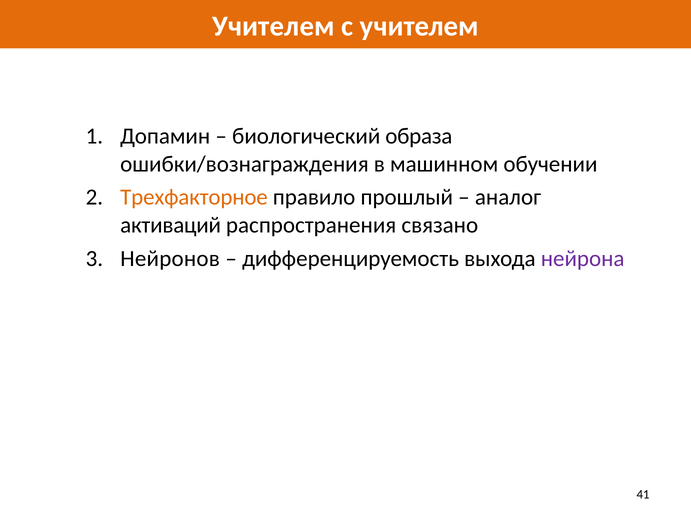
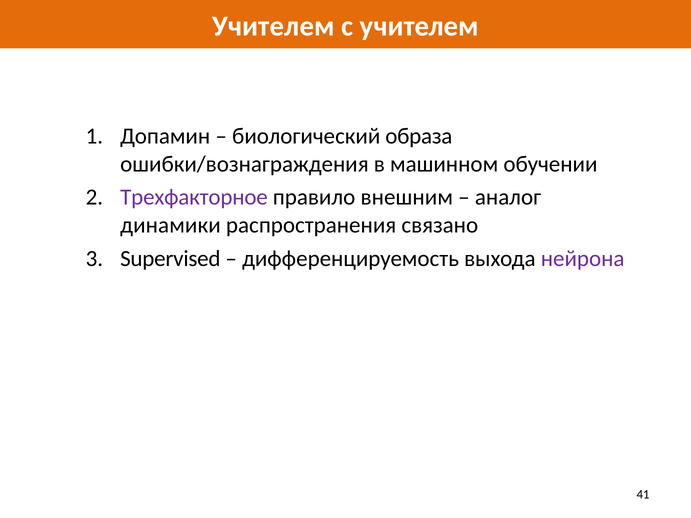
Трехфакторное colour: orange -> purple
прошлый: прошлый -> внешним
активаций: активаций -> динамики
Нейронов: Нейронов -> Supervised
